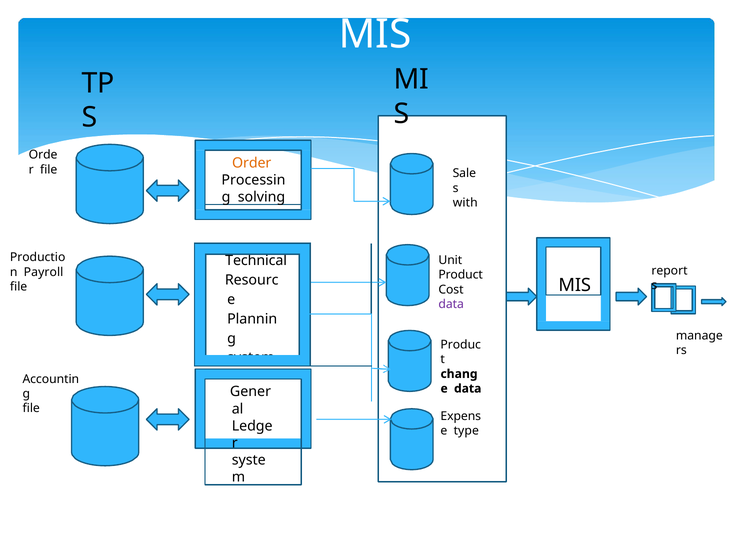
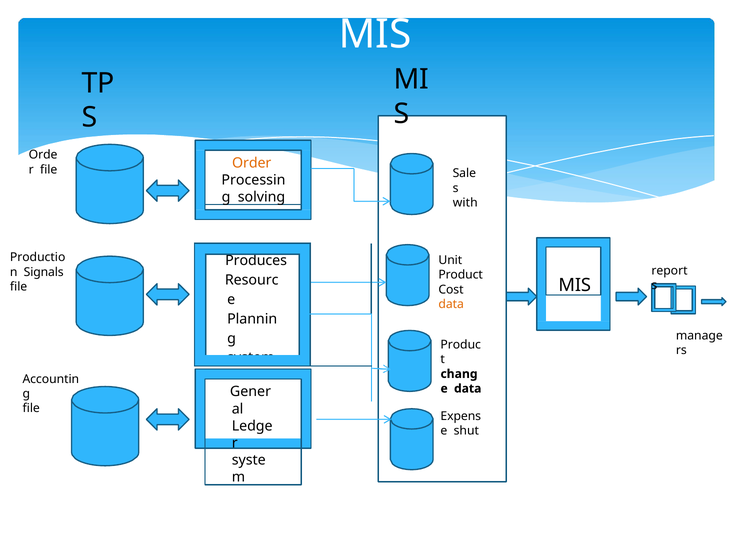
Technical: Technical -> Produces
Payroll: Payroll -> Signals
data at (451, 304) colour: purple -> orange
type: type -> shut
